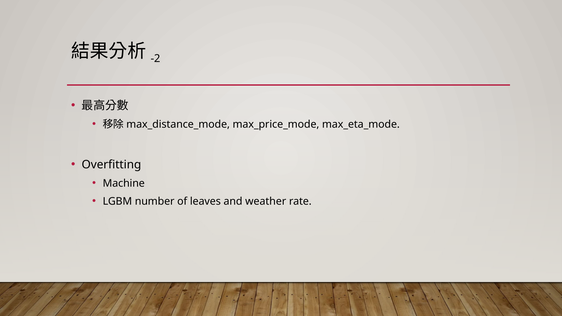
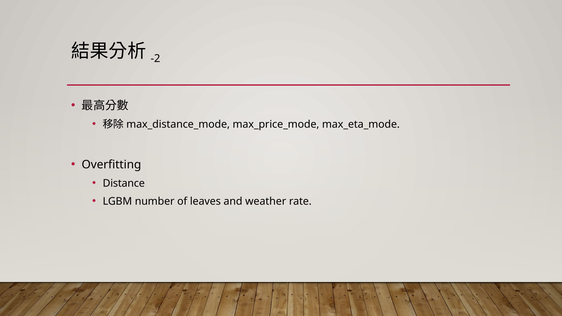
Machine: Machine -> Distance
